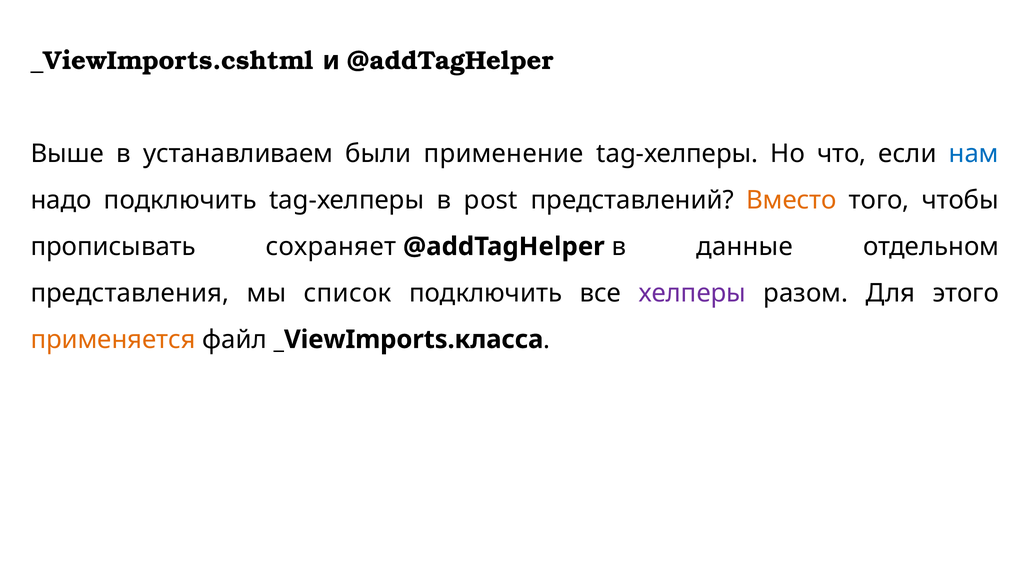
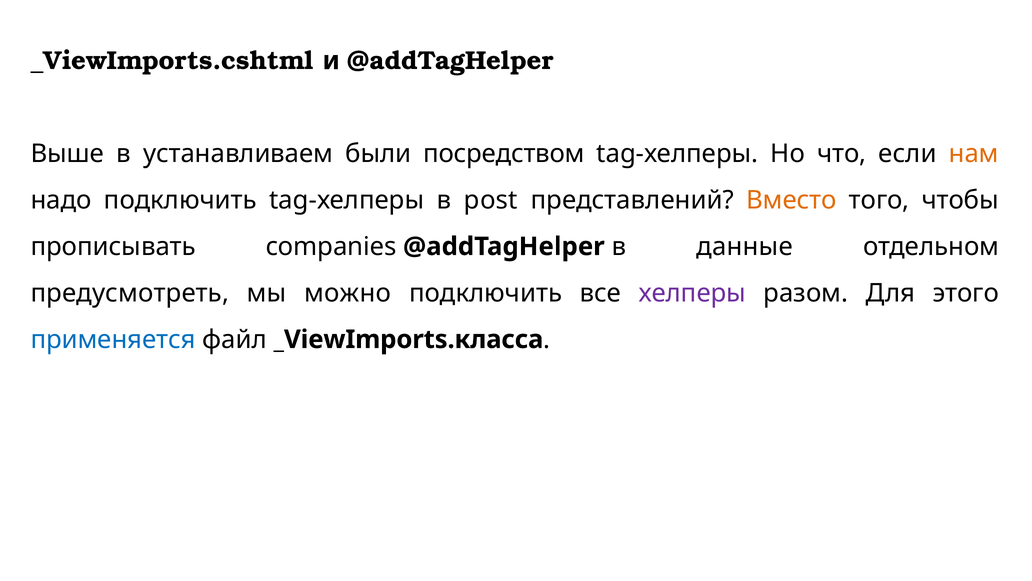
применение: применение -> посредством
нам colour: blue -> orange
сохраняет: сохраняет -> companies
представления: представления -> предусмотреть
список: список -> можно
применяется colour: orange -> blue
